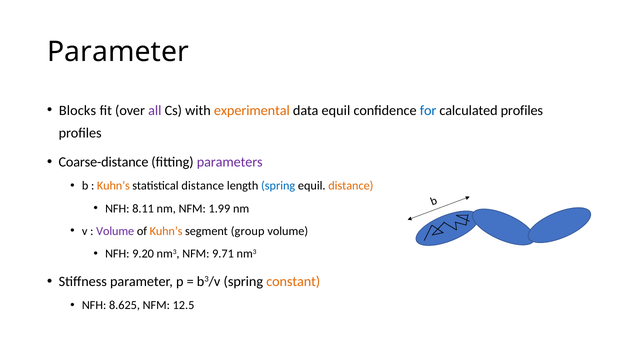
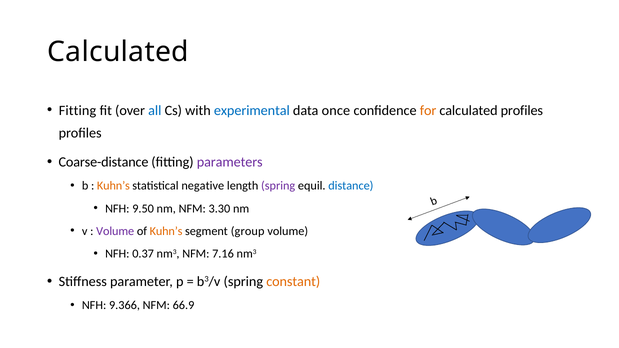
Parameter at (118, 52): Parameter -> Calculated
Blocks at (78, 110): Blocks -> Fitting
all colour: purple -> blue
experimental colour: orange -> blue
data equil: equil -> once
for colour: blue -> orange
statistical distance: distance -> negative
spring at (278, 186) colour: blue -> purple
distance at (351, 186) colour: orange -> blue
8.11: 8.11 -> 9.50
1.99: 1.99 -> 3.30
9.20: 9.20 -> 0.37
9.71: 9.71 -> 7.16
8.625: 8.625 -> 9.366
12.5: 12.5 -> 66.9
